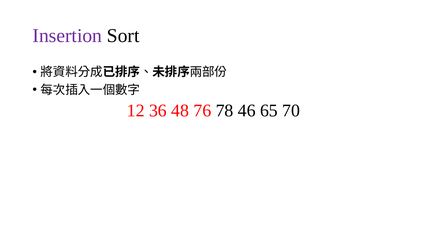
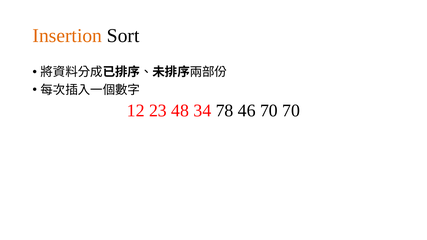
Insertion colour: purple -> orange
36: 36 -> 23
76: 76 -> 34
46 65: 65 -> 70
